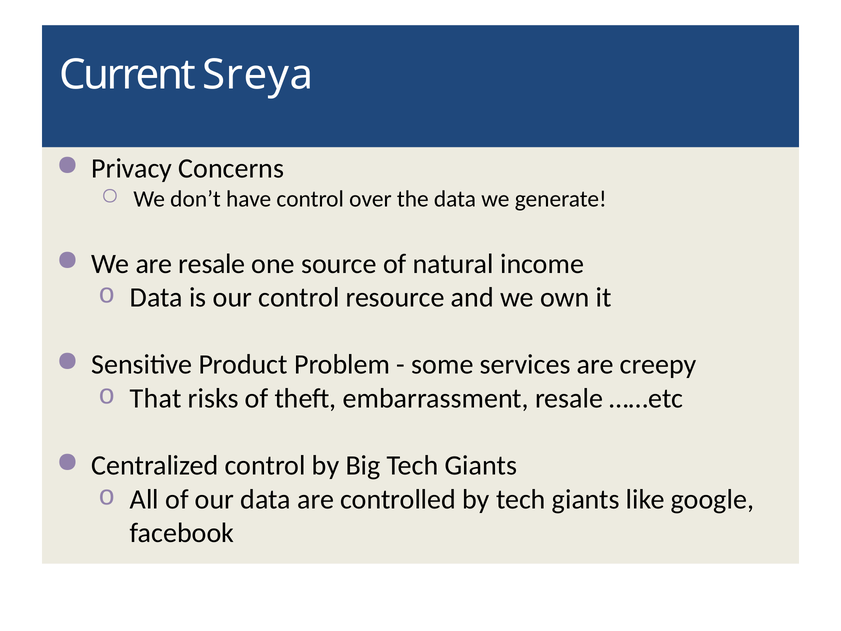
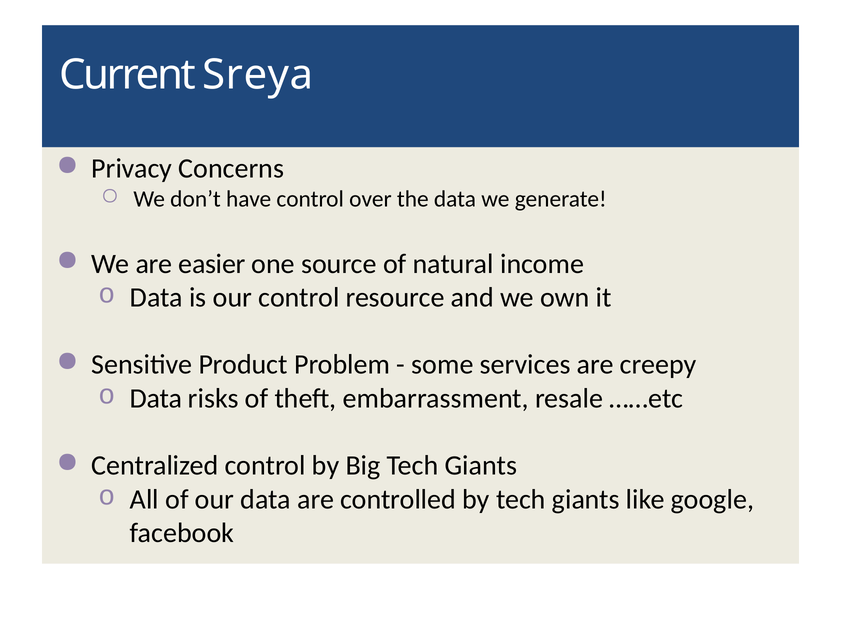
are resale: resale -> easier
That at (156, 398): That -> Data
